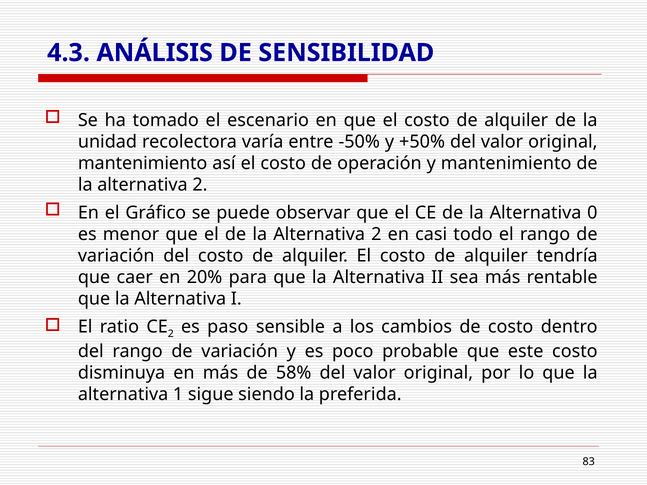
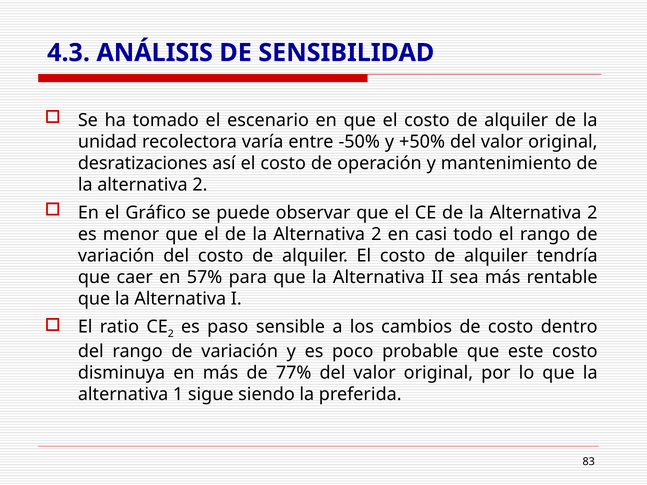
mantenimiento at (143, 163): mantenimiento -> desratizaciones
0 at (592, 213): 0 -> 2
20%: 20% -> 57%
58%: 58% -> 77%
